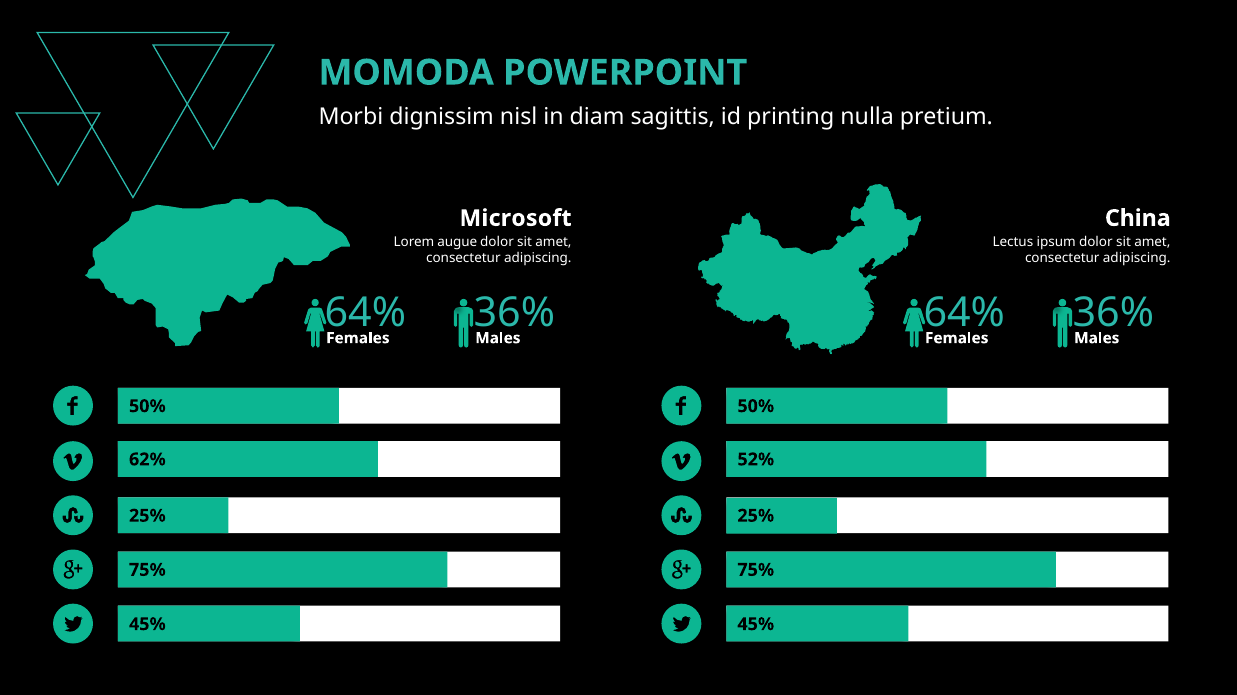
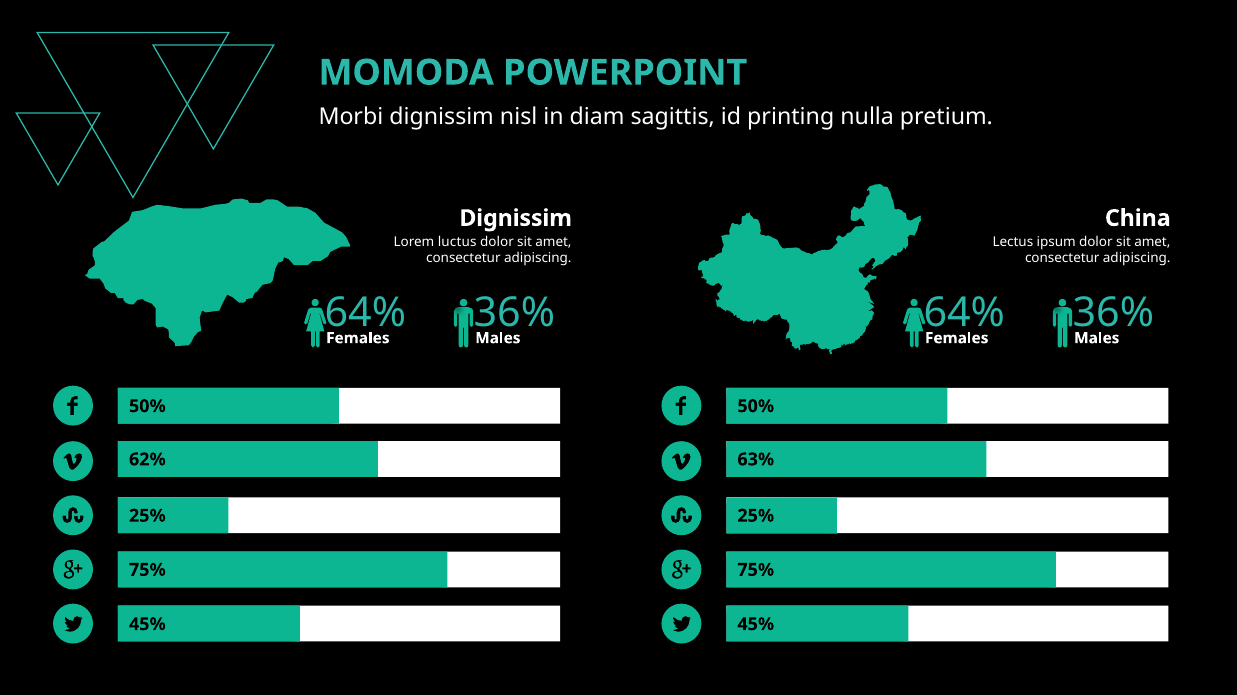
Microsoft at (516, 218): Microsoft -> Dignissim
augue: augue -> luctus
52%: 52% -> 63%
